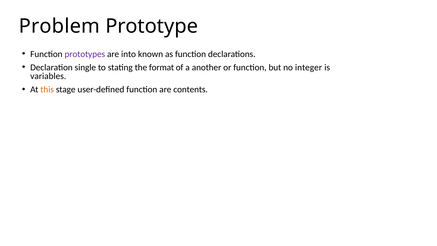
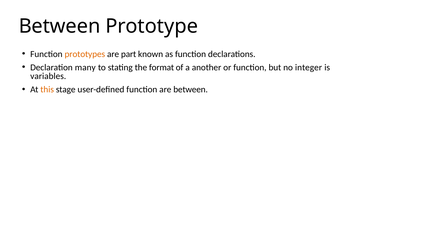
Problem at (59, 26): Problem -> Between
prototypes colour: purple -> orange
into: into -> part
single: single -> many
are contents: contents -> between
